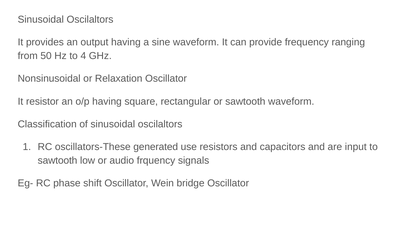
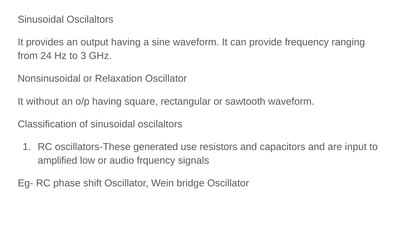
50: 50 -> 24
4: 4 -> 3
resistor: resistor -> without
sawtooth at (58, 161): sawtooth -> amplified
